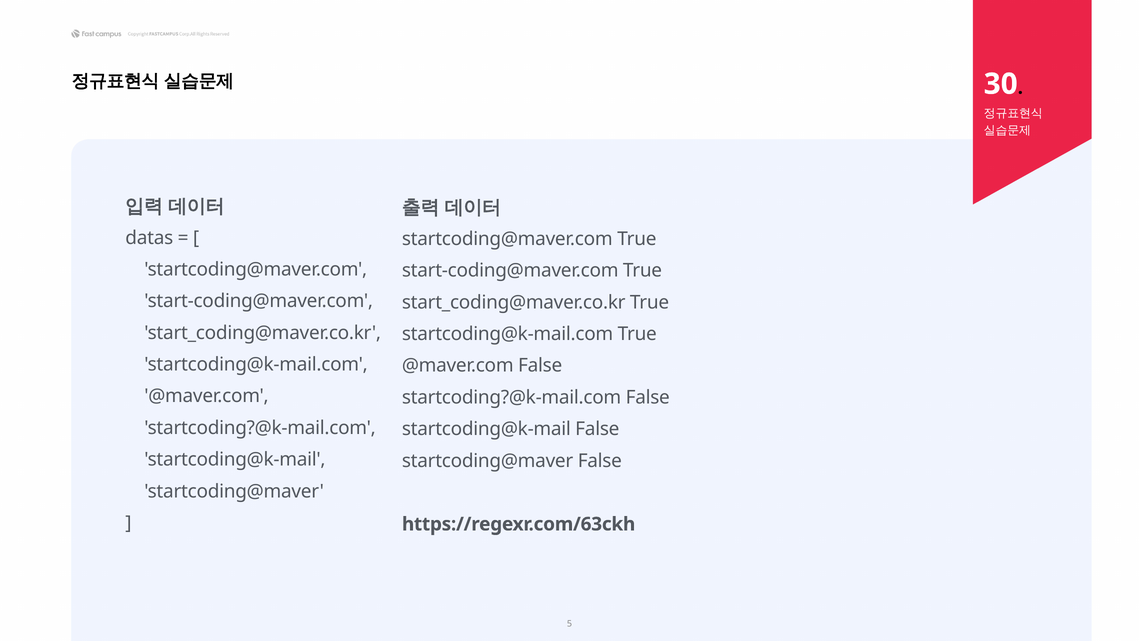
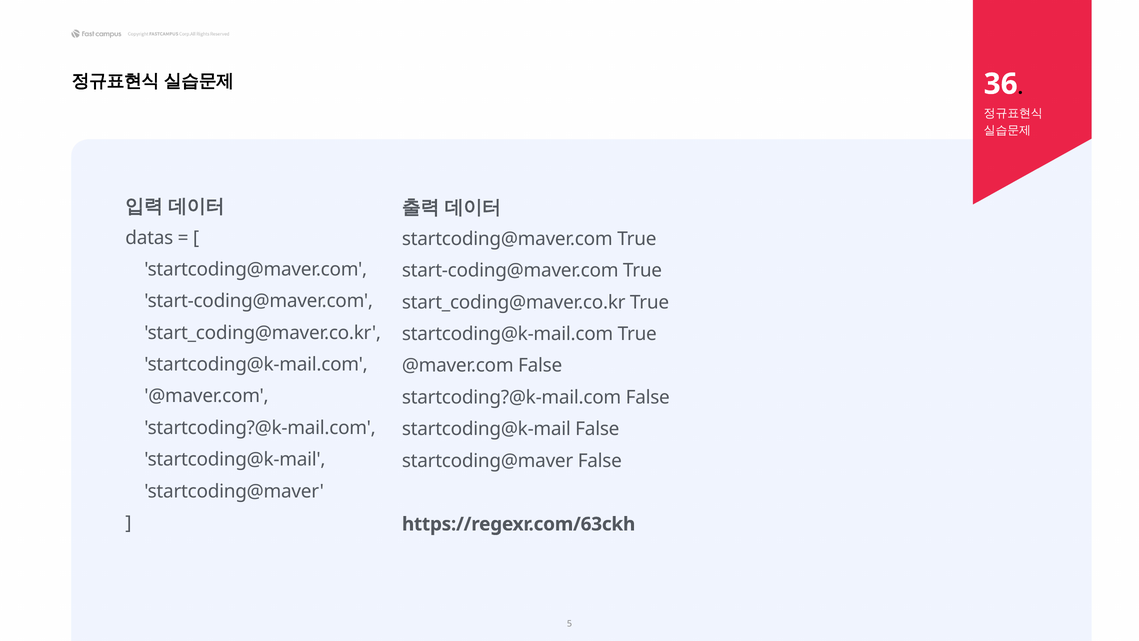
30: 30 -> 36
